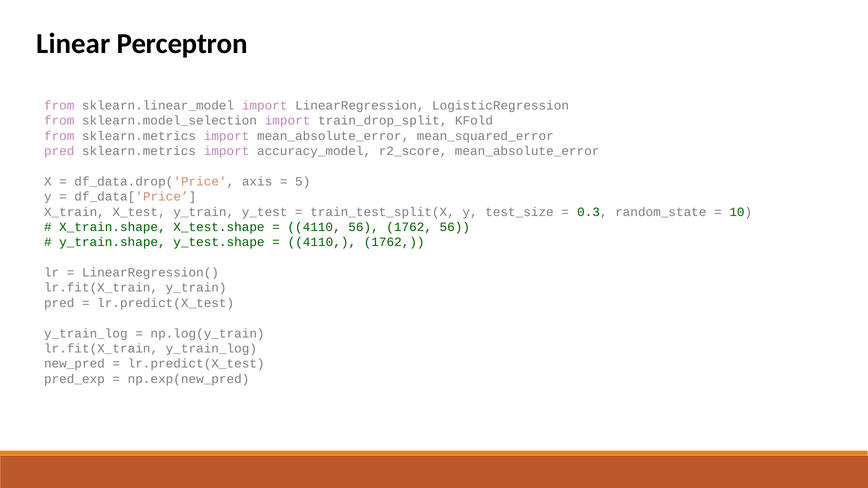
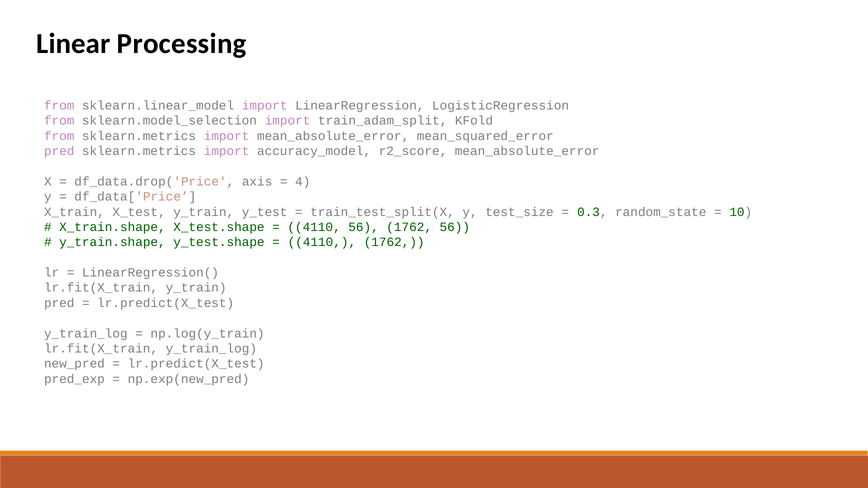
Perceptron: Perceptron -> Processing
train_drop_split: train_drop_split -> train_adam_split
5: 5 -> 4
